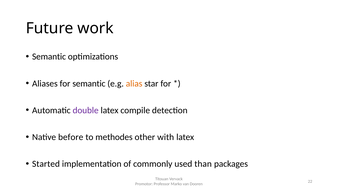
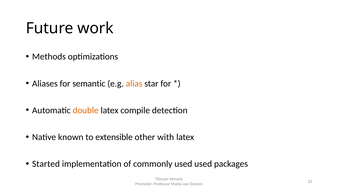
Semantic at (49, 57): Semantic -> Methods
double colour: purple -> orange
before: before -> known
methodes: methodes -> extensible
used than: than -> used
